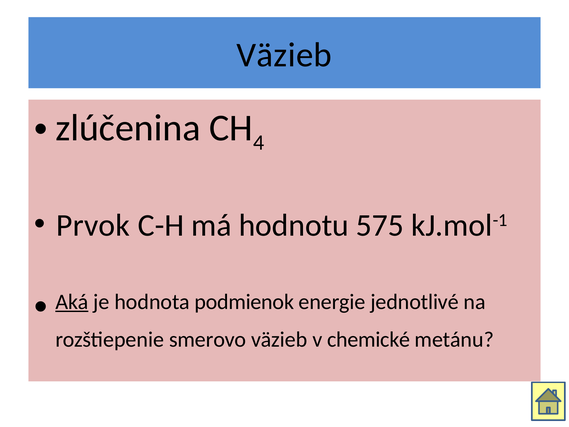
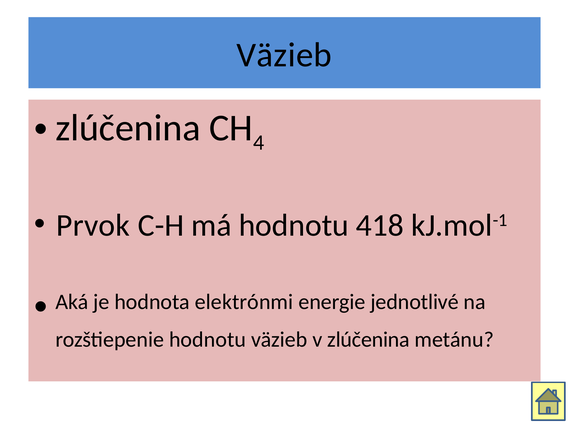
575: 575 -> 418
Aká underline: present -> none
podmienok: podmienok -> elektrónmi
rozštiepenie smerovo: smerovo -> hodnotu
v chemické: chemické -> zlúčenina
